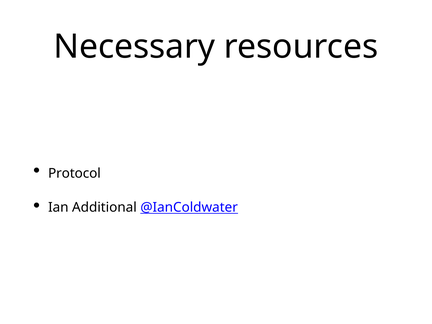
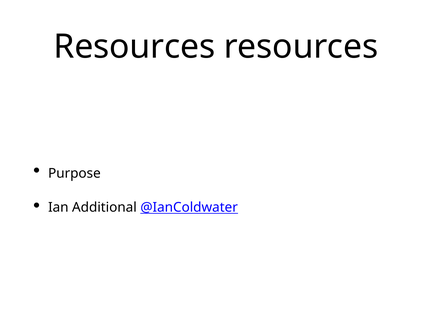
Necessary at (134, 47): Necessary -> Resources
Protocol: Protocol -> Purpose
